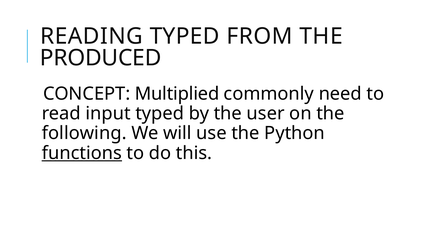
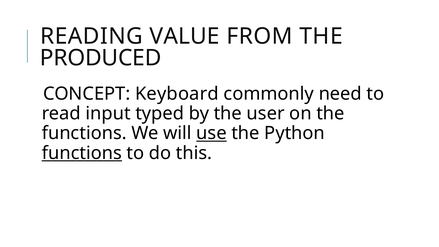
READING TYPED: TYPED -> VALUE
Multiplied: Multiplied -> Keyboard
following at (84, 133): following -> functions
use underline: none -> present
